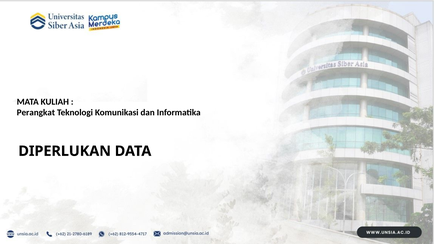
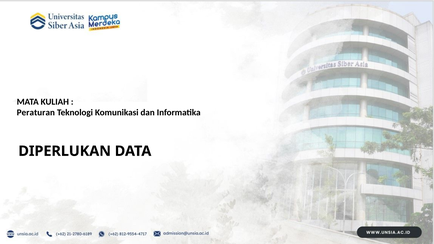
Perangkat: Perangkat -> Peraturan
